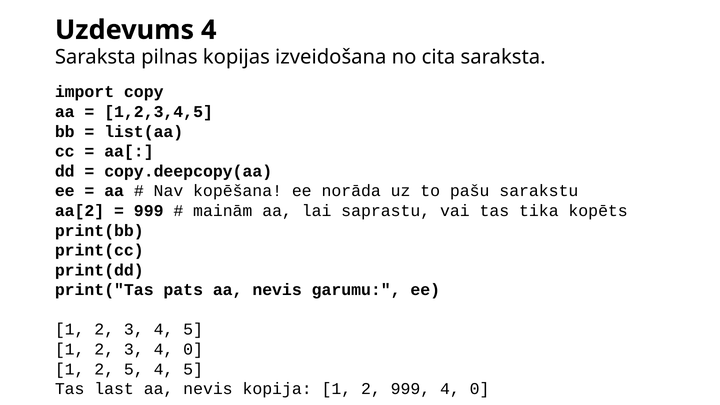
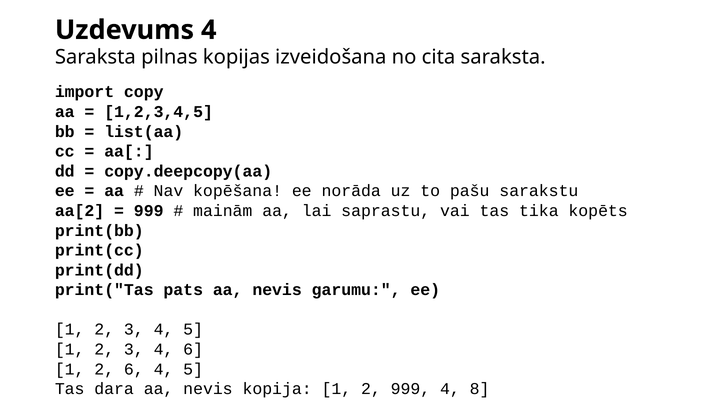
3 4 0: 0 -> 6
2 5: 5 -> 6
last: last -> dara
999 4 0: 0 -> 8
